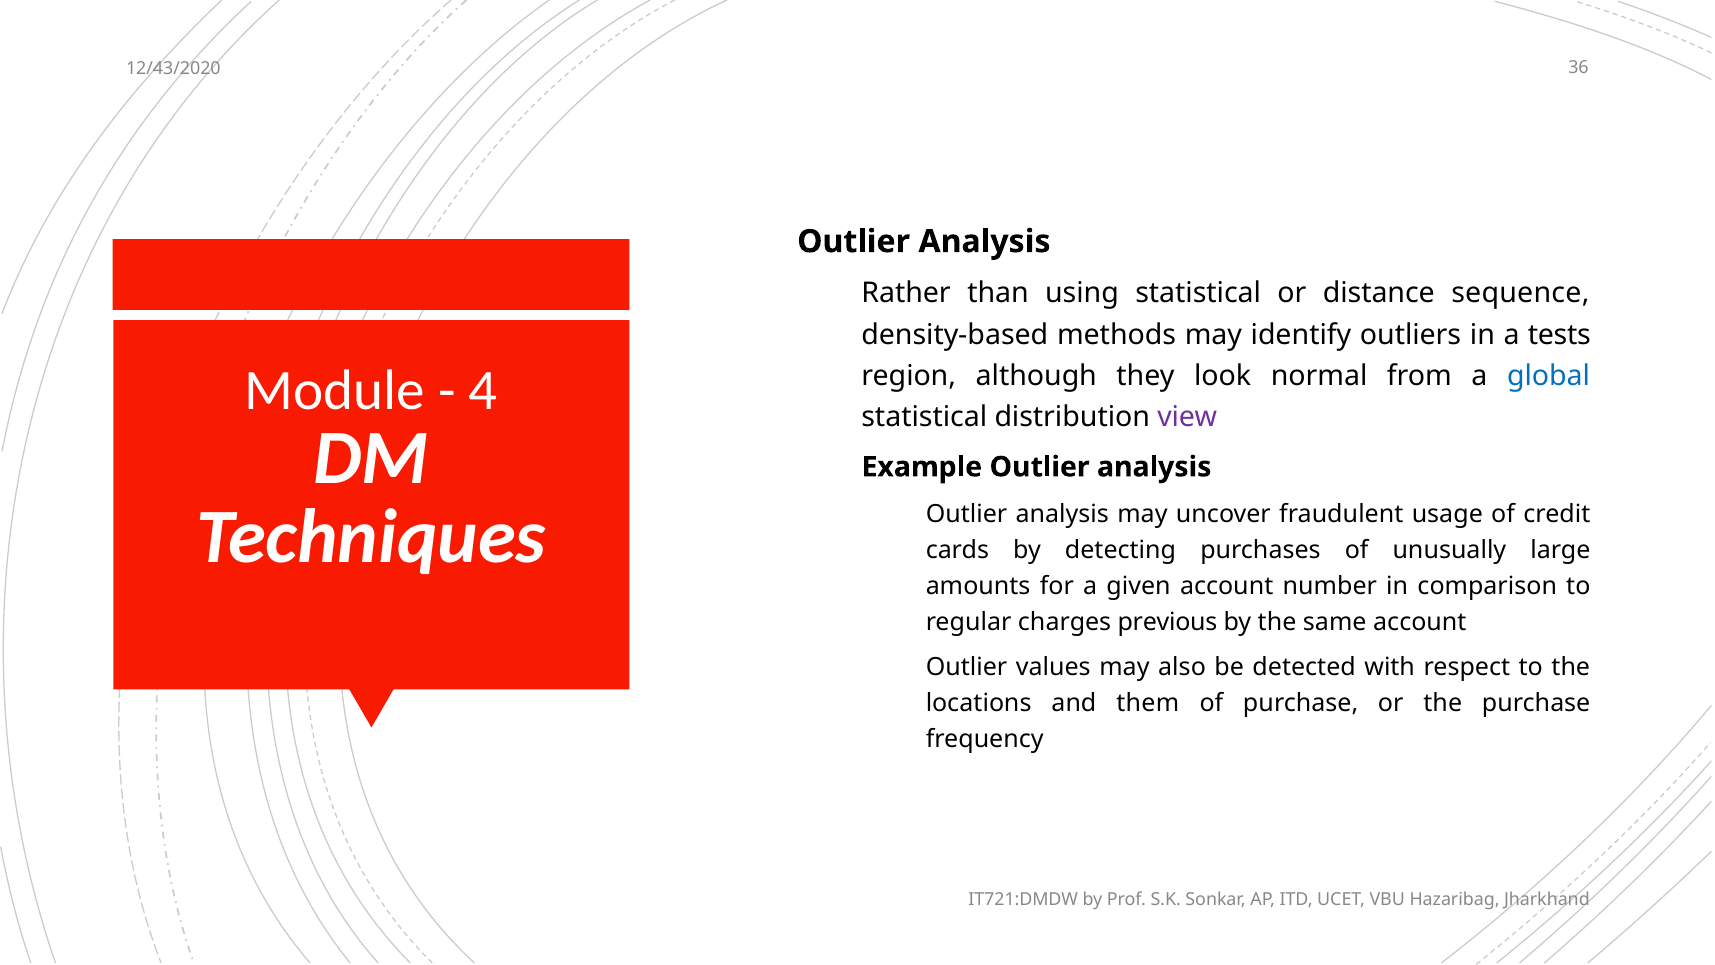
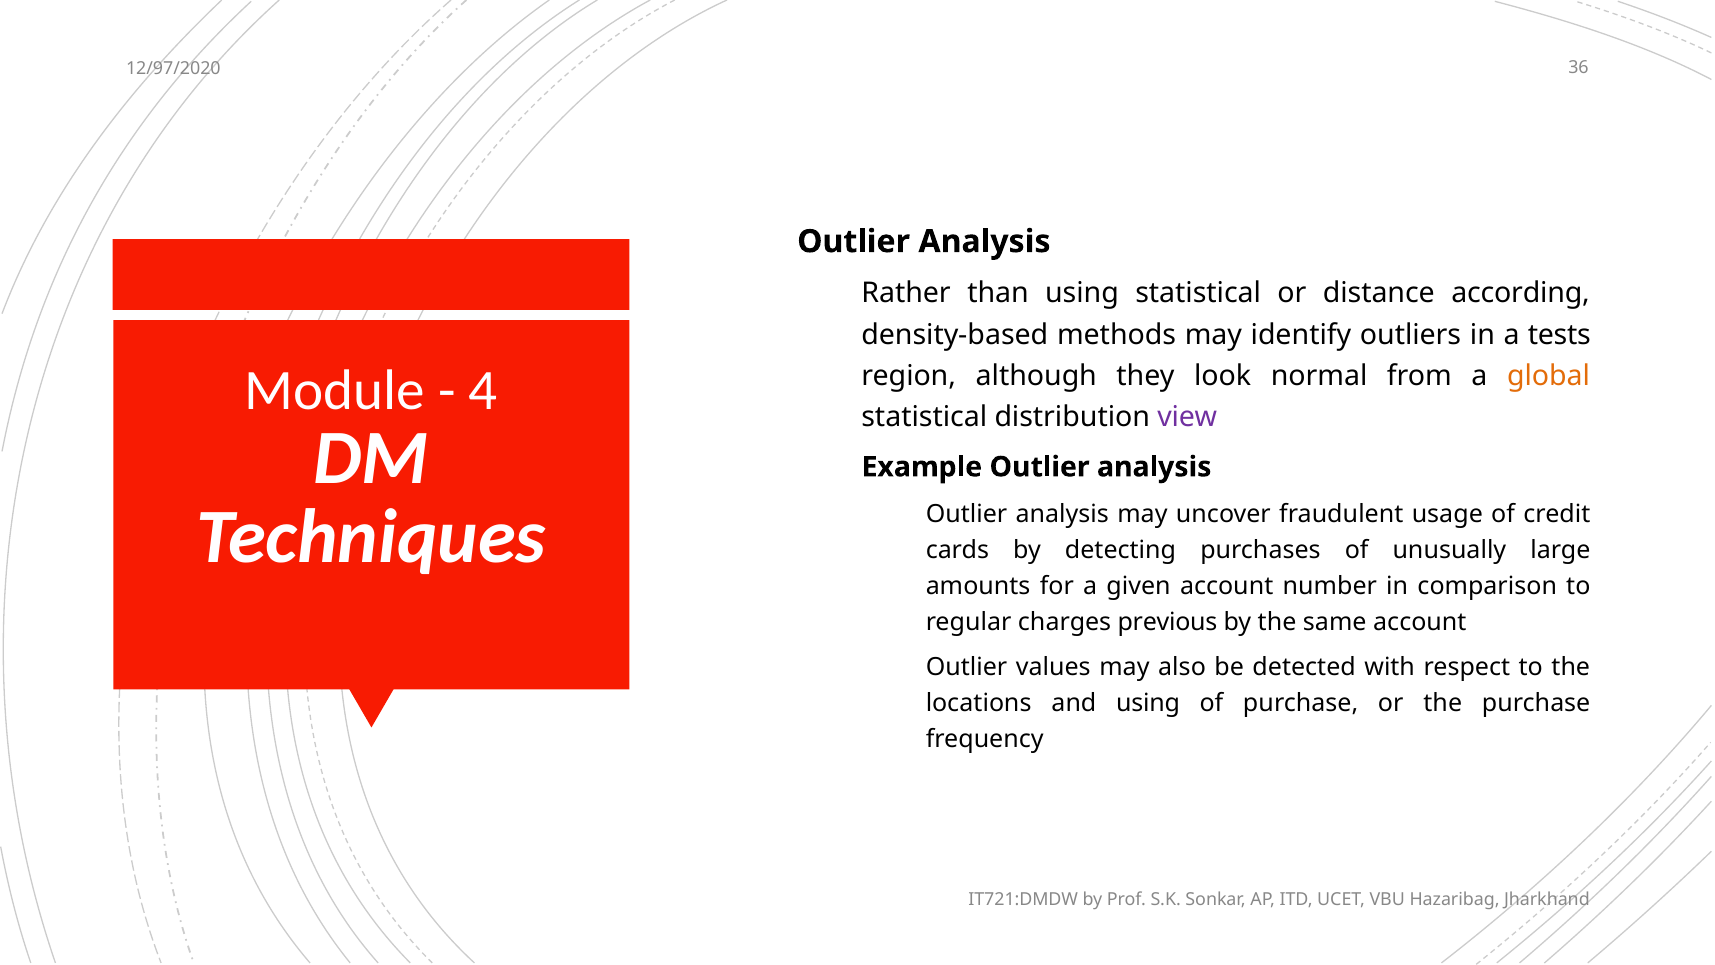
12/43/2020: 12/43/2020 -> 12/97/2020
sequence: sequence -> according
global colour: blue -> orange
and them: them -> using
